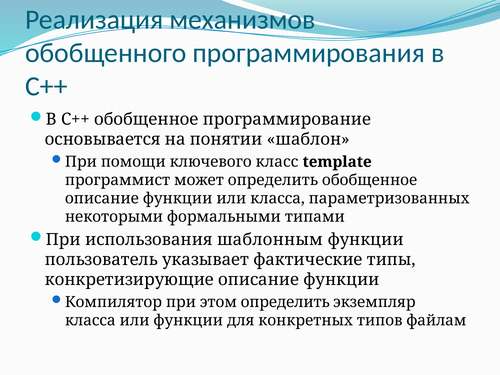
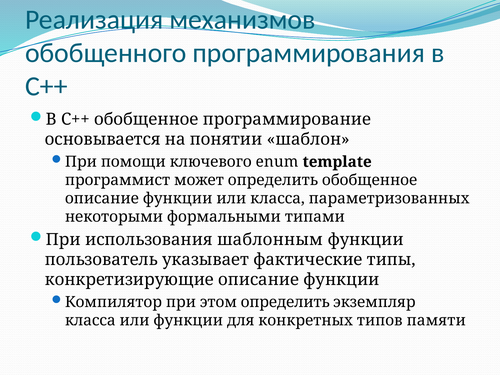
класс: класс -> enum
файлам: файлам -> памяти
